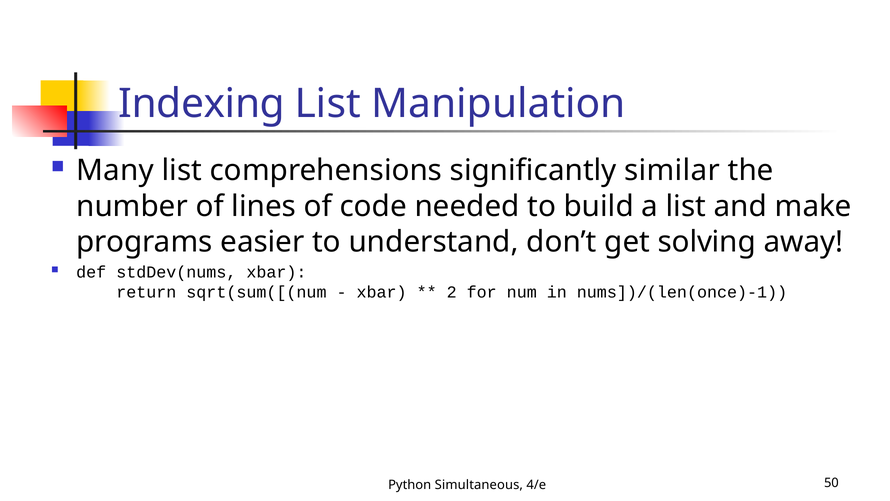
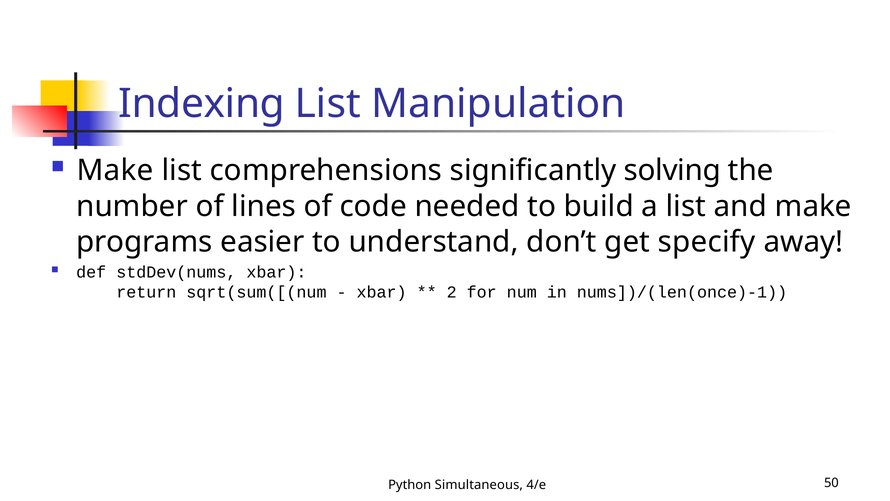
Many at (115, 171): Many -> Make
similar: similar -> solving
solving: solving -> specify
